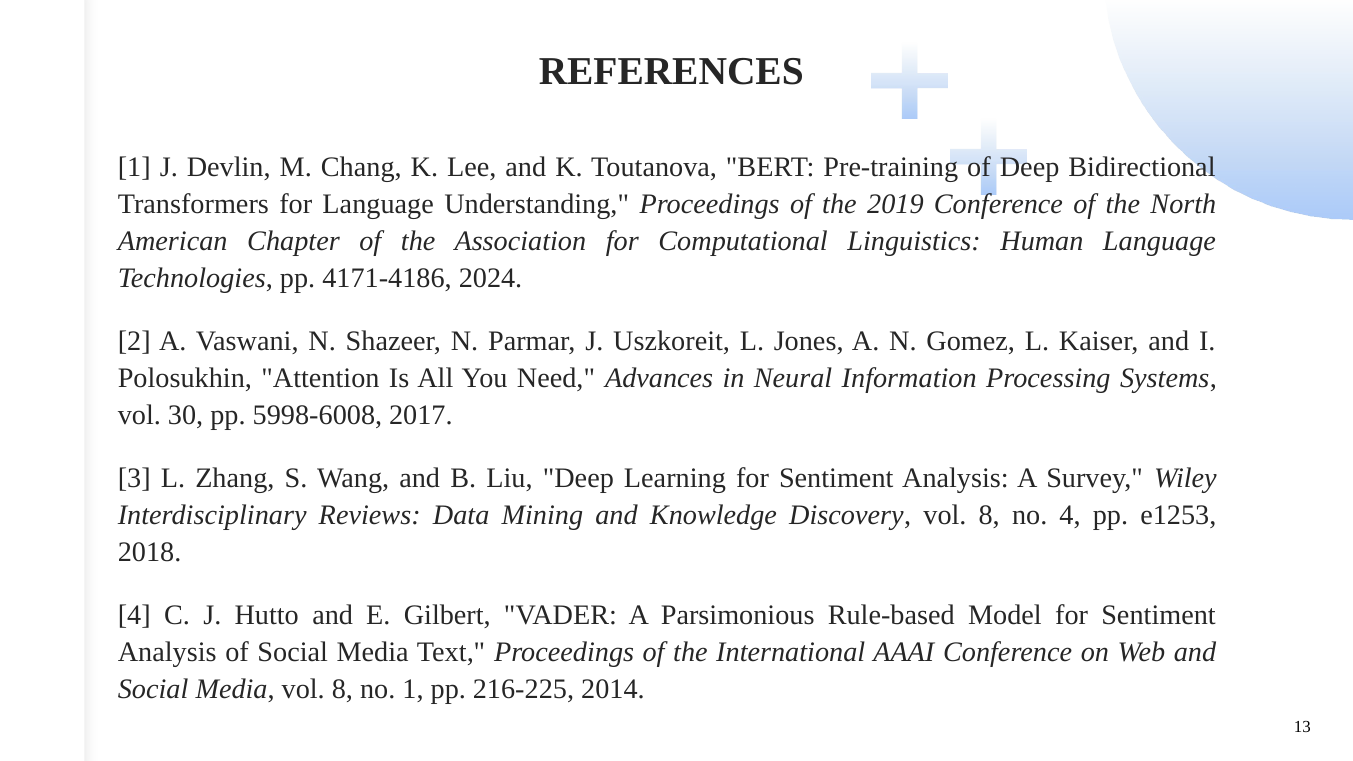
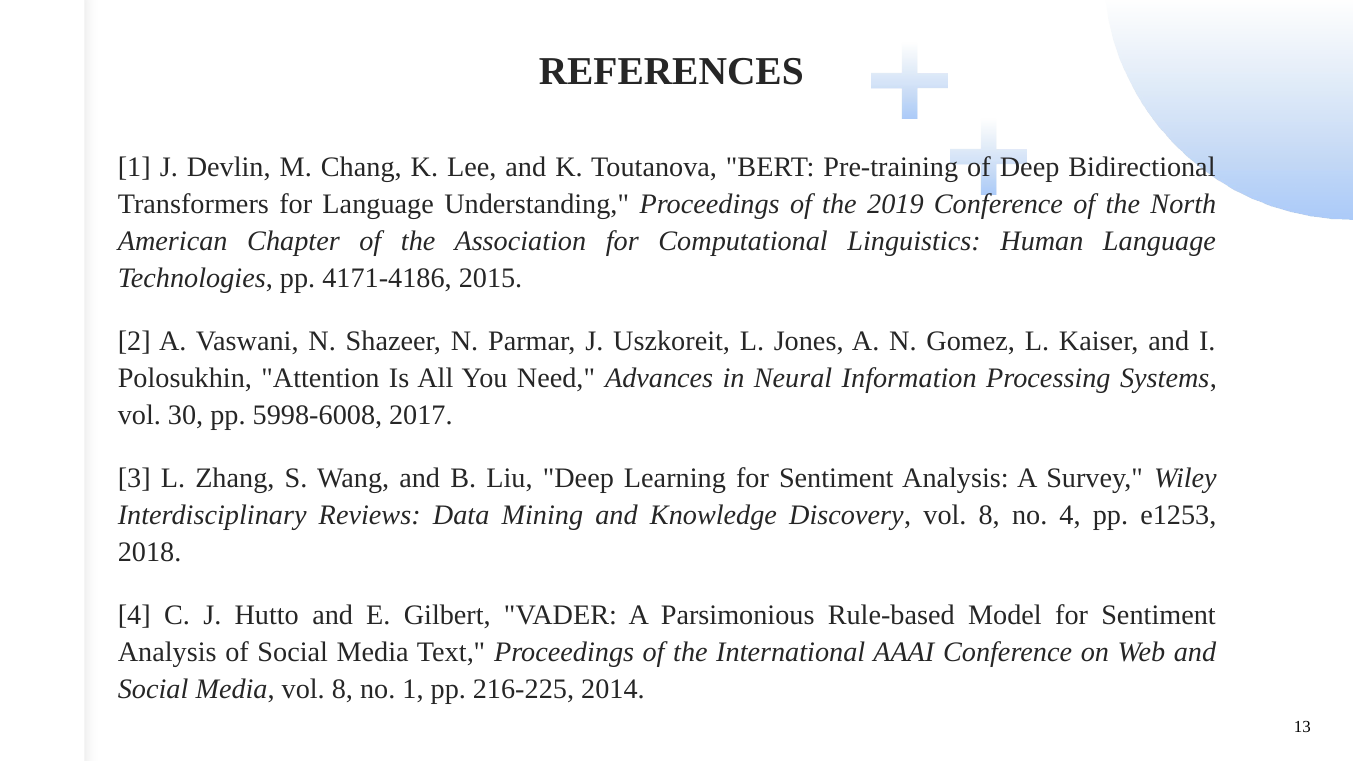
2024: 2024 -> 2015
